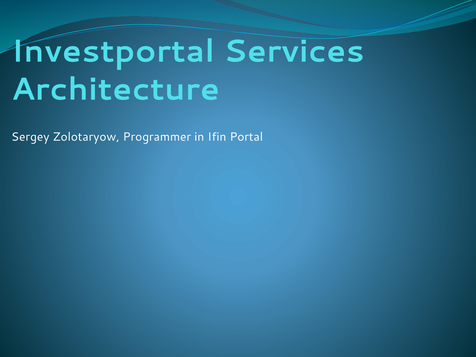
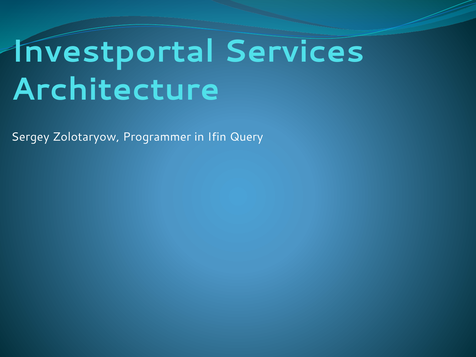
Portal: Portal -> Query
